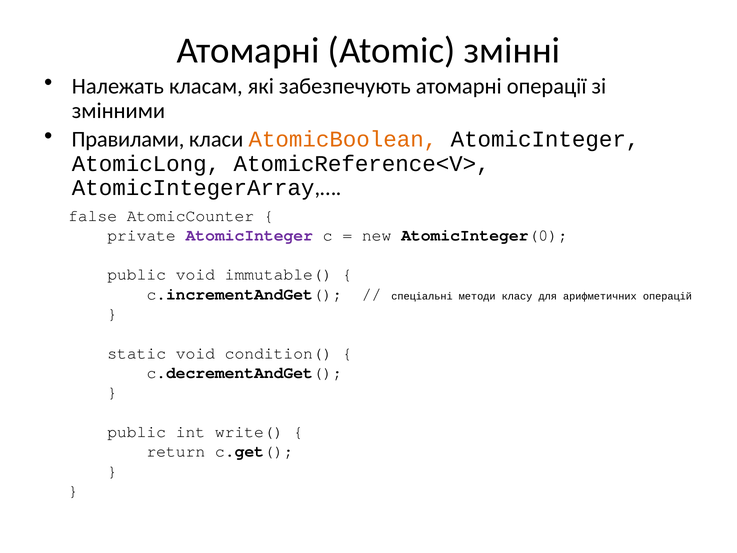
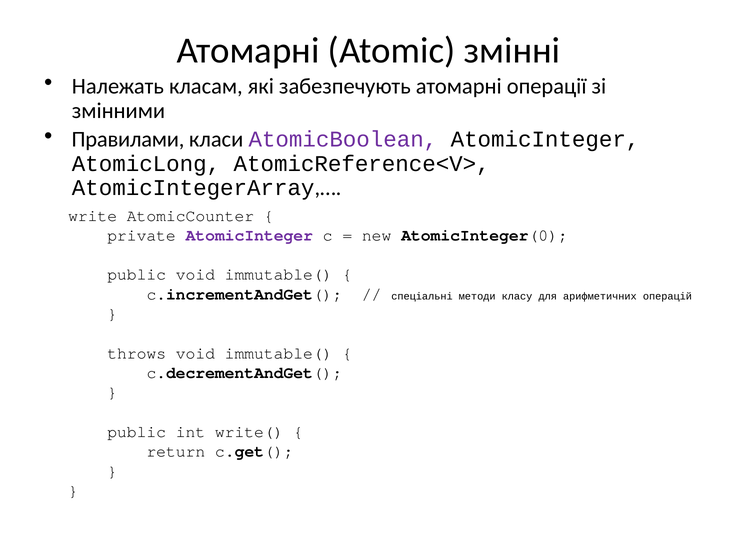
AtomicBoolean colour: orange -> purple
false: false -> write
static: static -> throws
condition( at (279, 353): condition( -> immutable(
